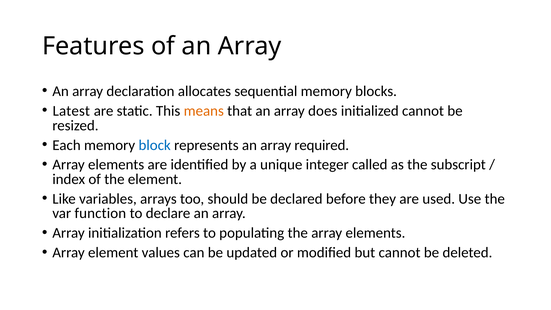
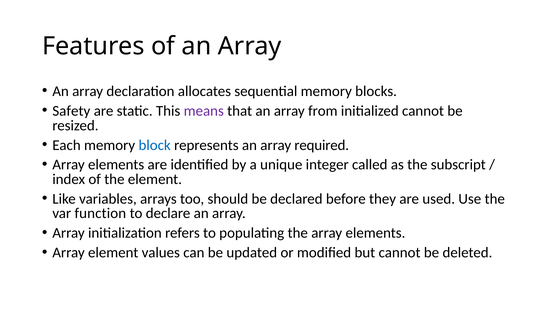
Latest: Latest -> Safety
means colour: orange -> purple
does: does -> from
